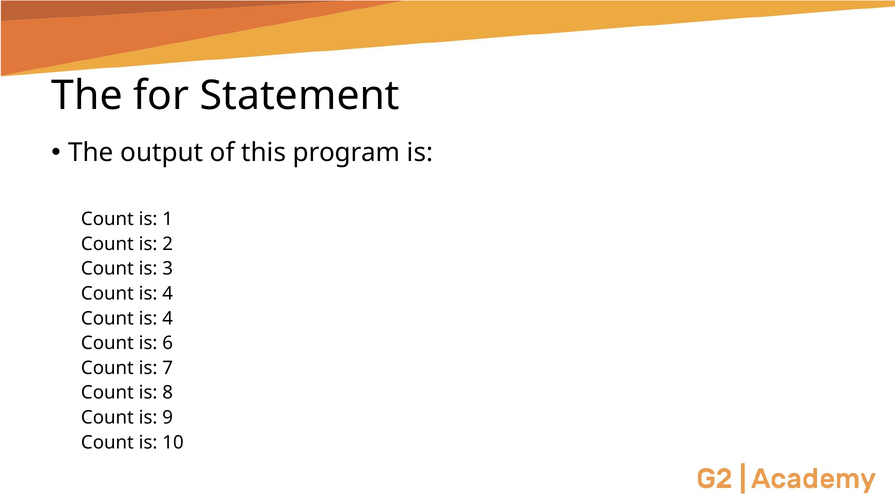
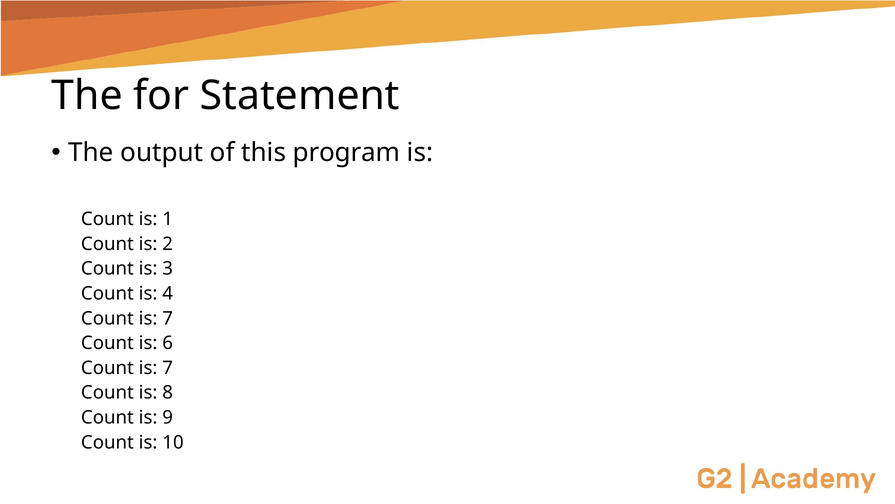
4 at (168, 318): 4 -> 7
